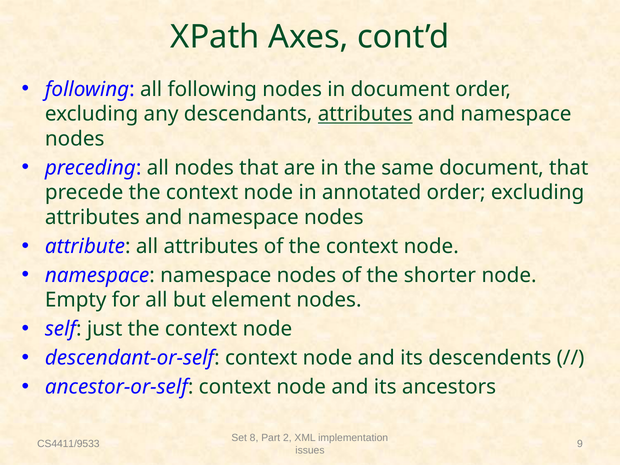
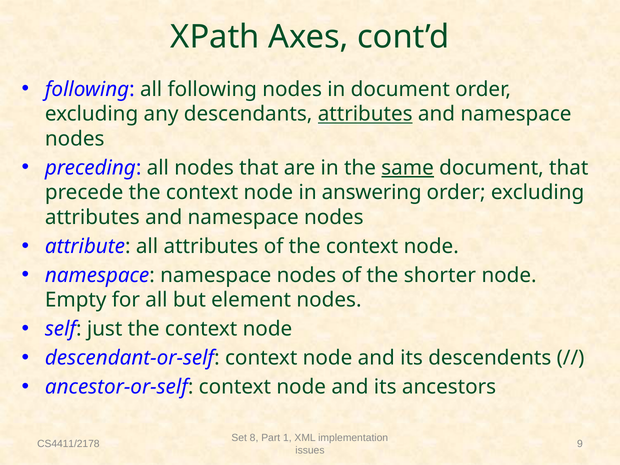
same underline: none -> present
annotated: annotated -> answering
2: 2 -> 1
CS4411/9533: CS4411/9533 -> CS4411/2178
